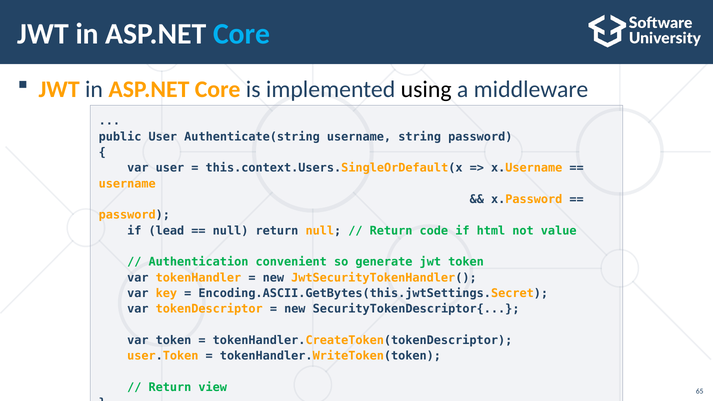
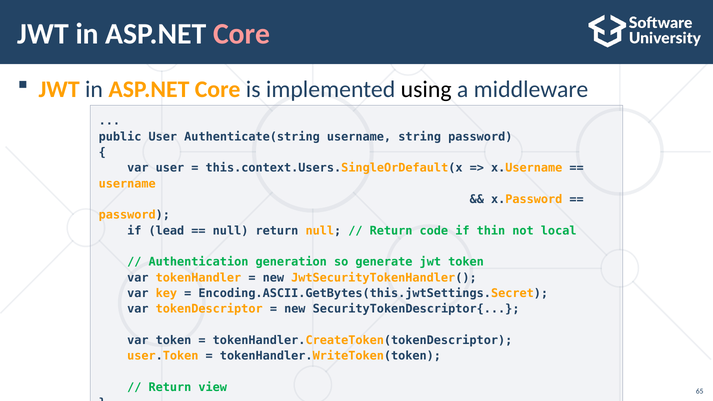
Core at (242, 34) colour: light blue -> pink
html: html -> thin
value: value -> local
convenient: convenient -> generation
